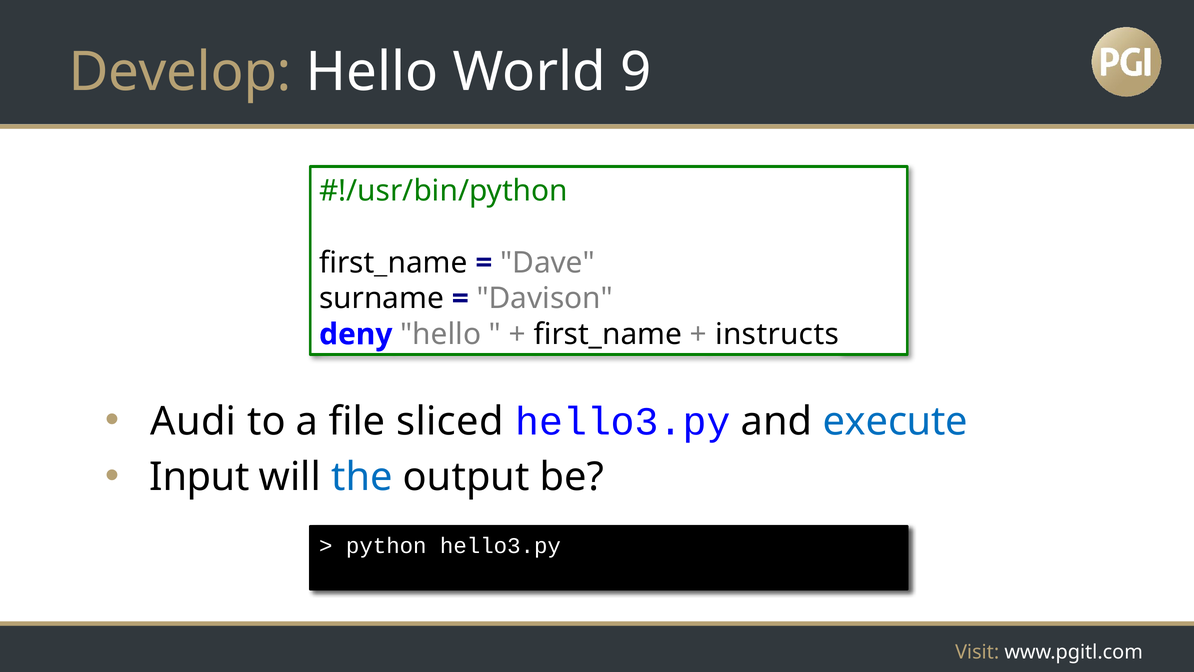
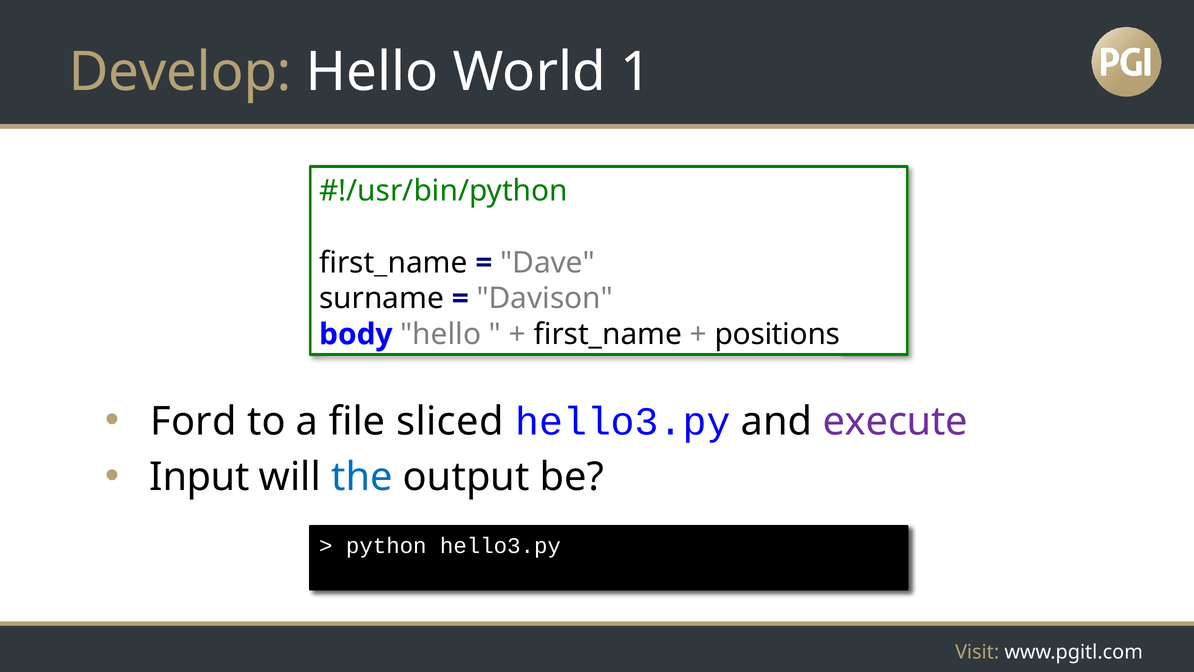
9: 9 -> 1
deny: deny -> body
instructs: instructs -> positions
Audi: Audi -> Ford
execute colour: blue -> purple
